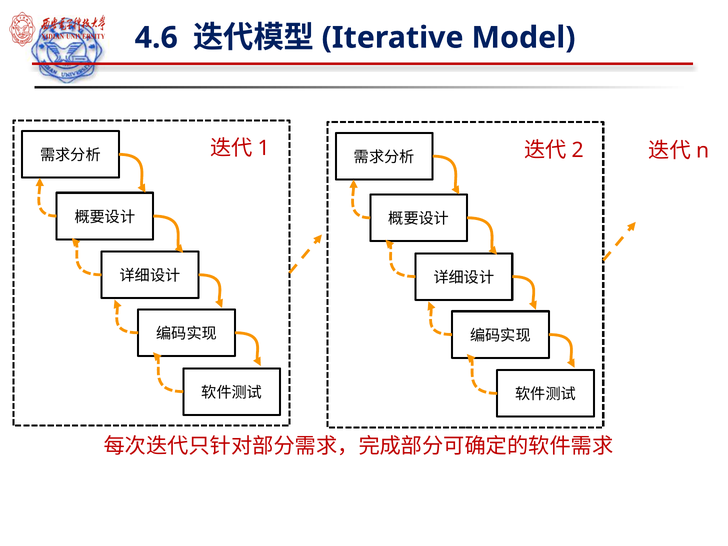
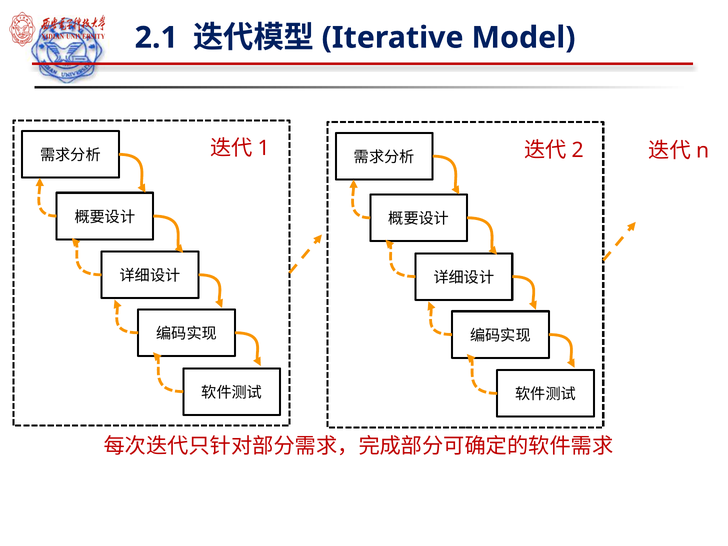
4.6: 4.6 -> 2.1
